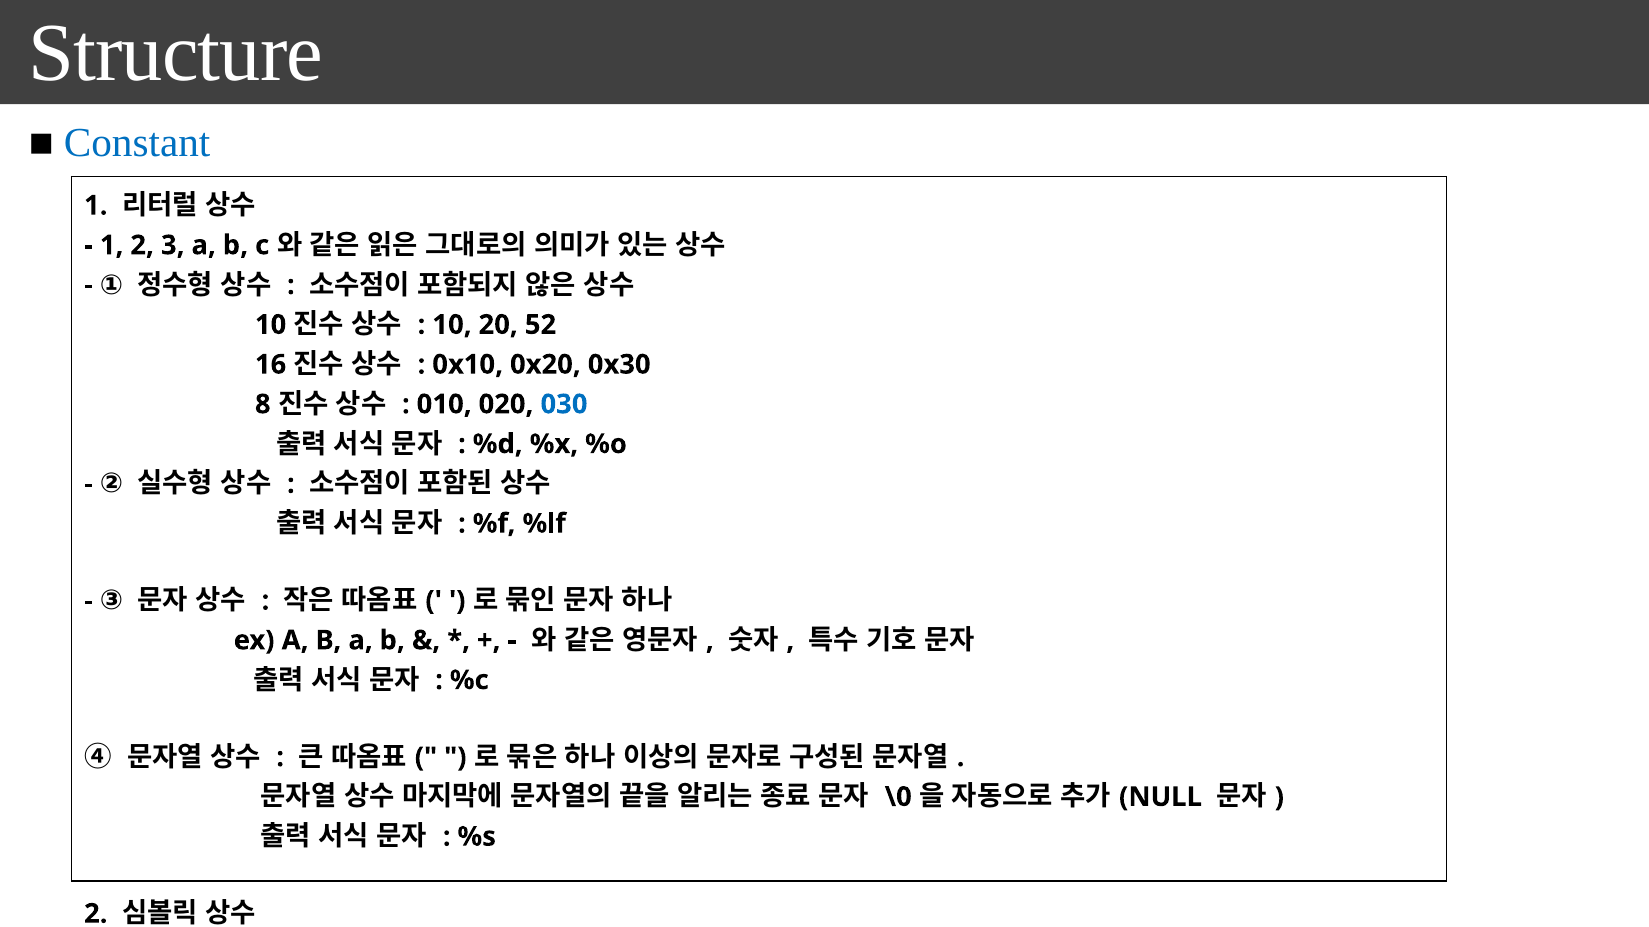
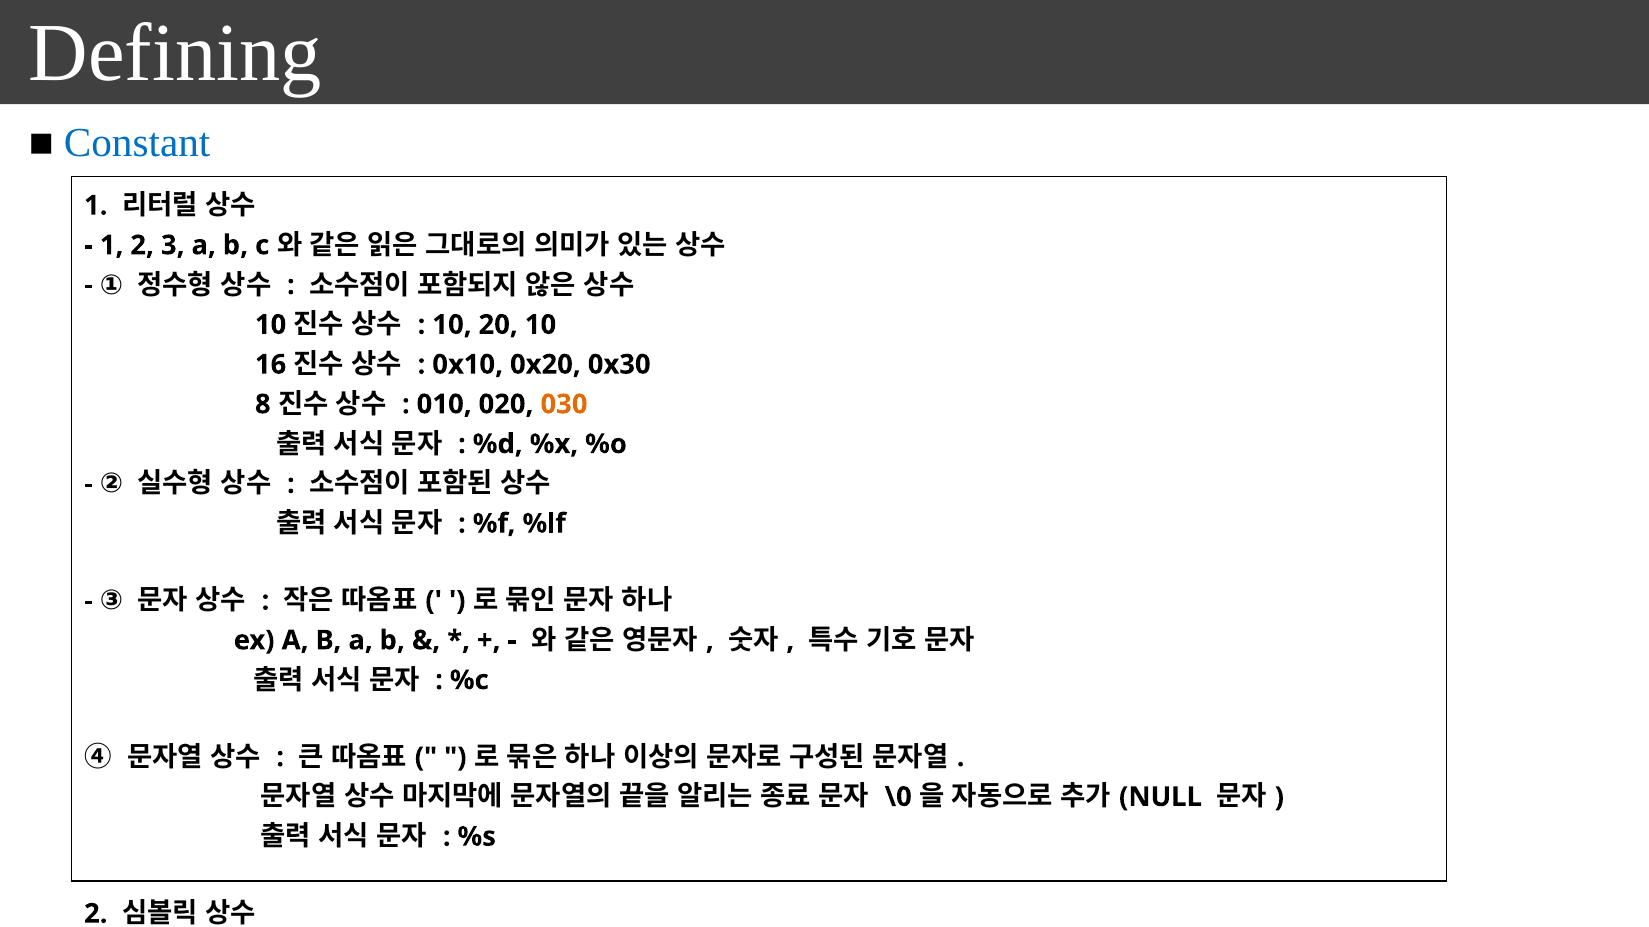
Structure: Structure -> Defining
20 52: 52 -> 10
030 colour: blue -> orange
